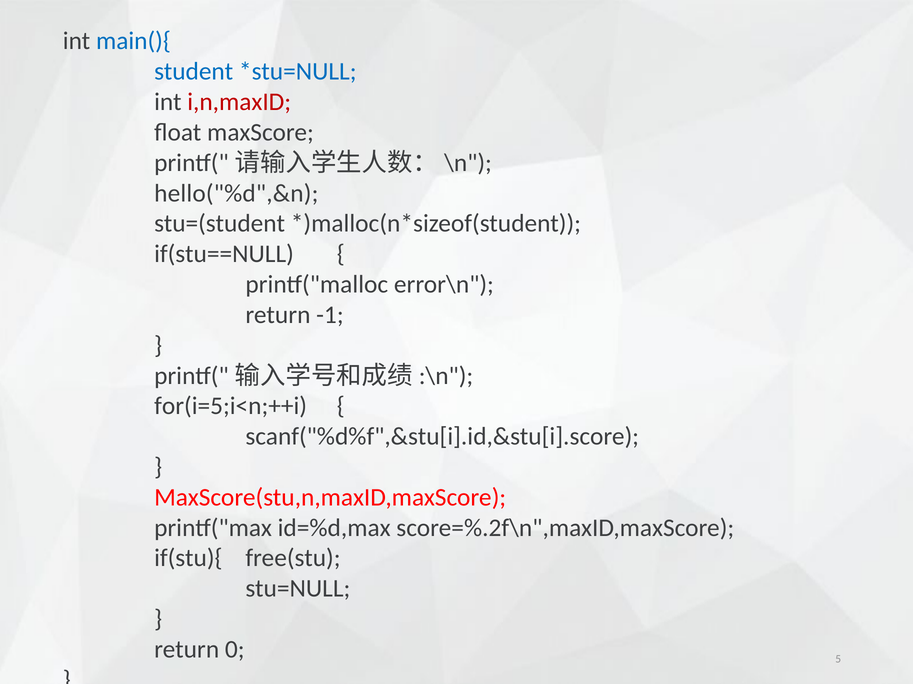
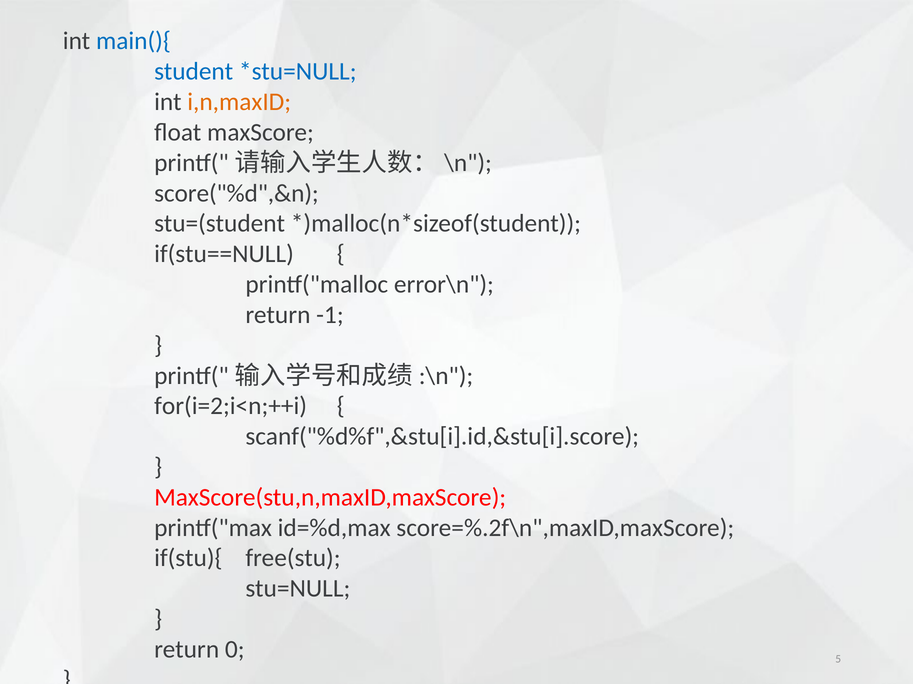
i,n,maxID colour: red -> orange
hello("%d",&n: hello("%d",&n -> score("%d",&n
for(i=5;i<n;++i: for(i=5;i<n;++i -> for(i=2;i<n;++i
